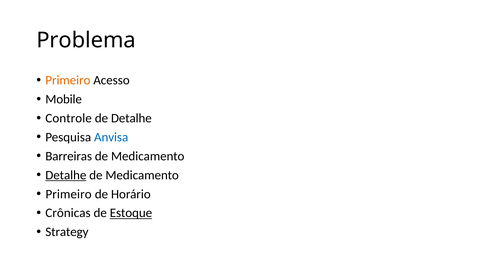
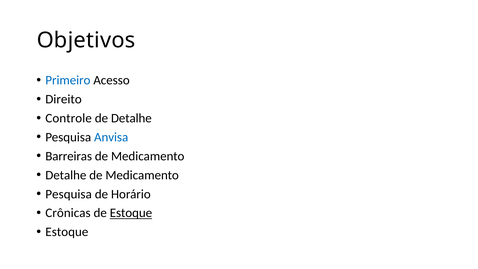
Problema: Problema -> Objetivos
Primeiro at (68, 80) colour: orange -> blue
Mobile: Mobile -> Direito
Detalhe at (66, 175) underline: present -> none
Primeiro at (69, 194): Primeiro -> Pesquisa
Strategy at (67, 232): Strategy -> Estoque
